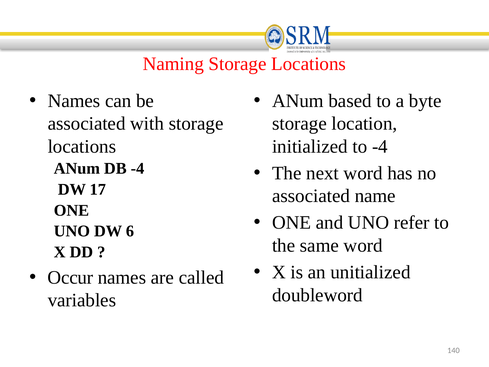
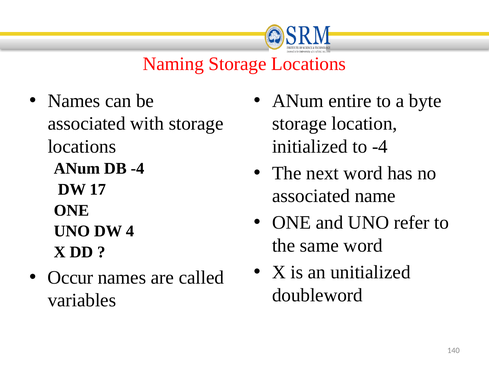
based: based -> entire
6: 6 -> 4
